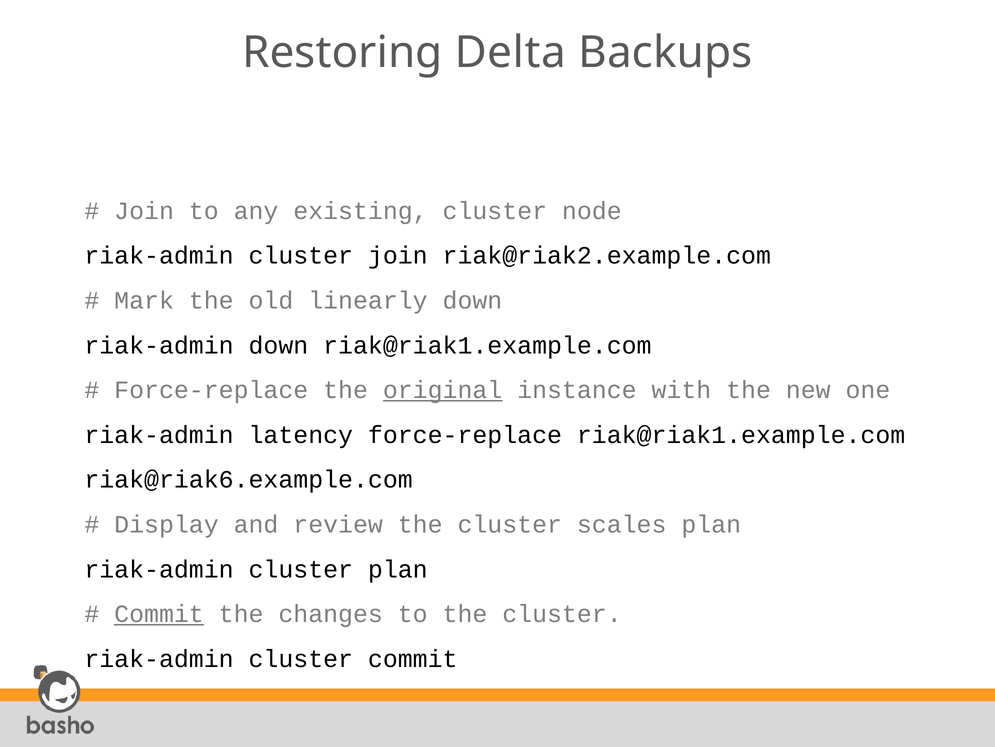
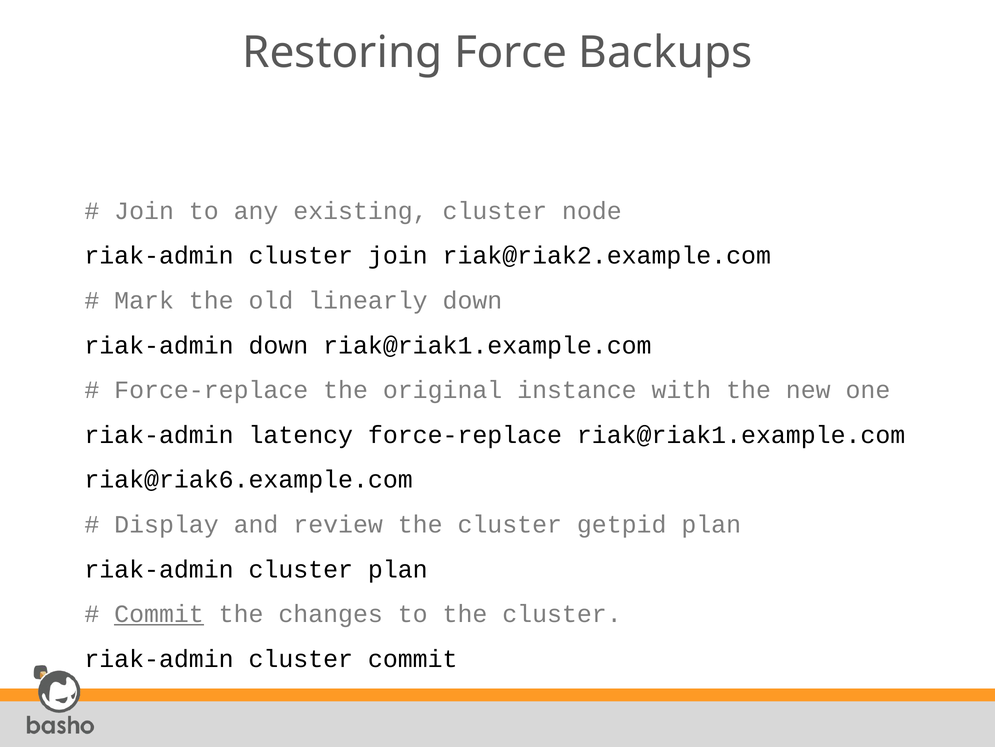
Delta: Delta -> Force
original underline: present -> none
scales: scales -> getpid
